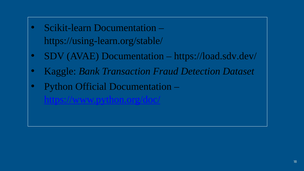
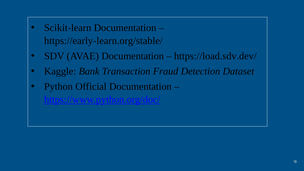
https://using-learn.org/stable/: https://using-learn.org/stable/ -> https://early-learn.org/stable/
